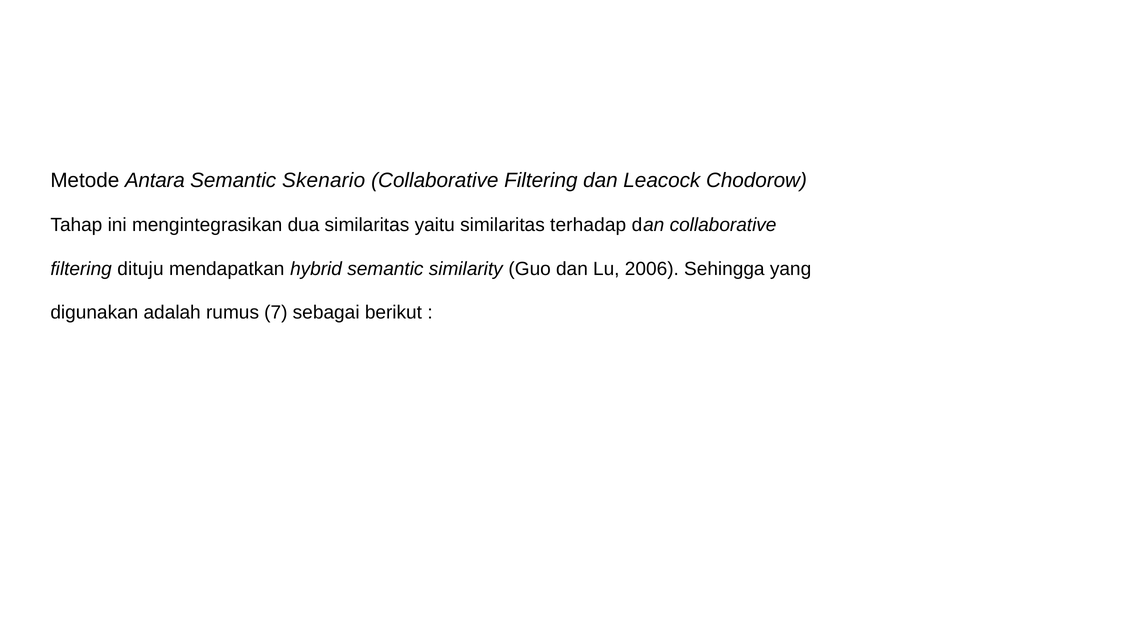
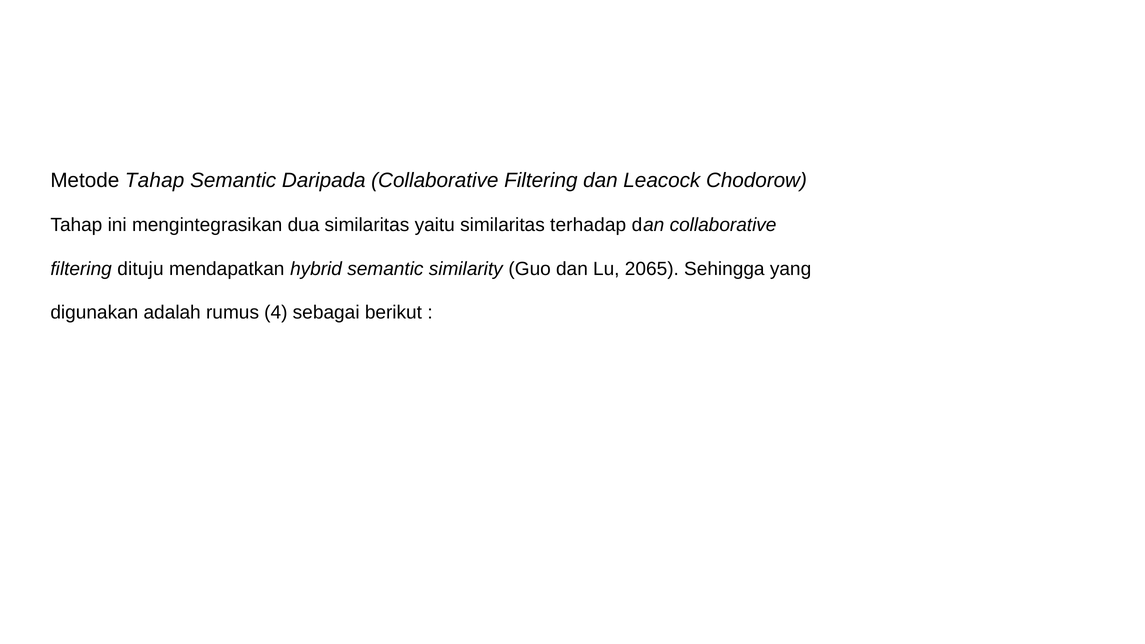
Metode Antara: Antara -> Tahap
Skenario: Skenario -> Daripada
2006: 2006 -> 2065
7: 7 -> 4
